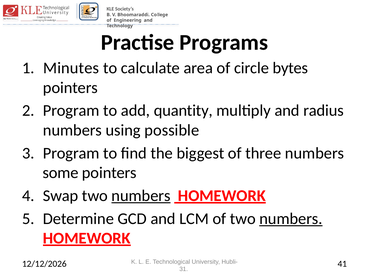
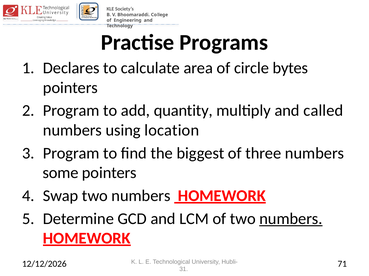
Minutes: Minutes -> Declares
radius: radius -> called
possible: possible -> location
numbers at (141, 196) underline: present -> none
41: 41 -> 71
